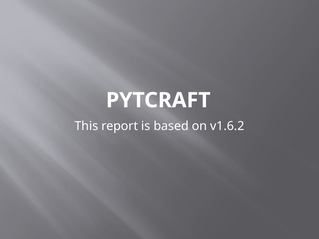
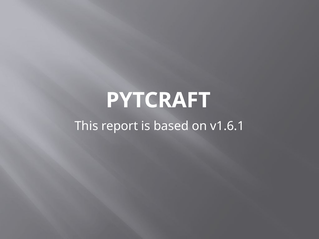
v1.6.2: v1.6.2 -> v1.6.1
